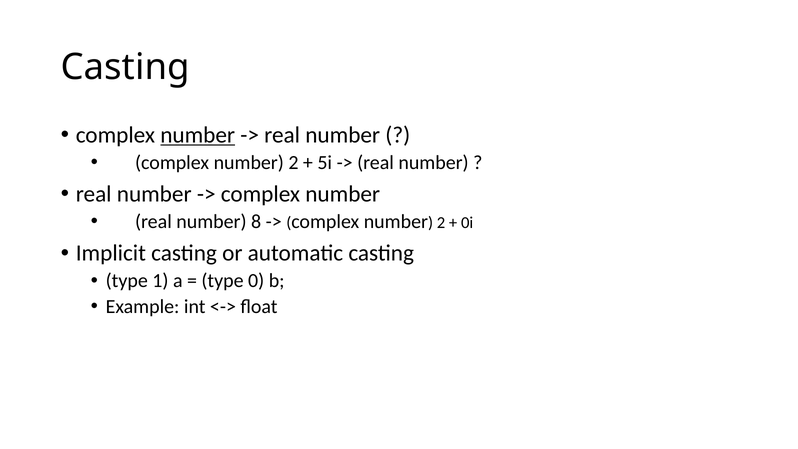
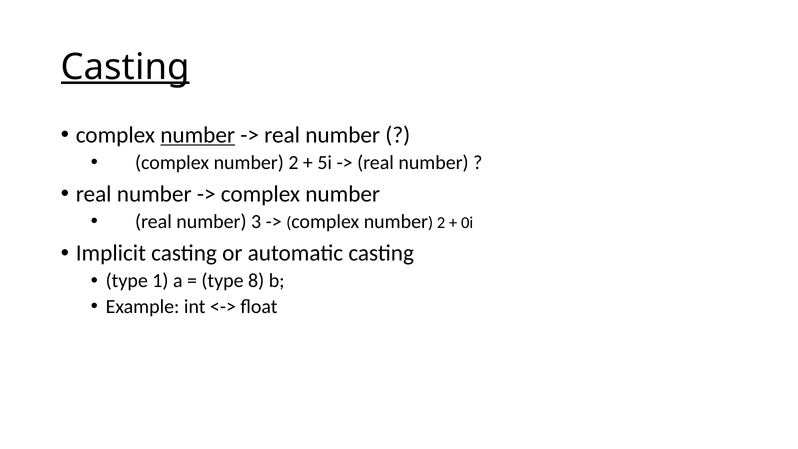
Casting at (125, 67) underline: none -> present
8: 8 -> 3
0: 0 -> 8
